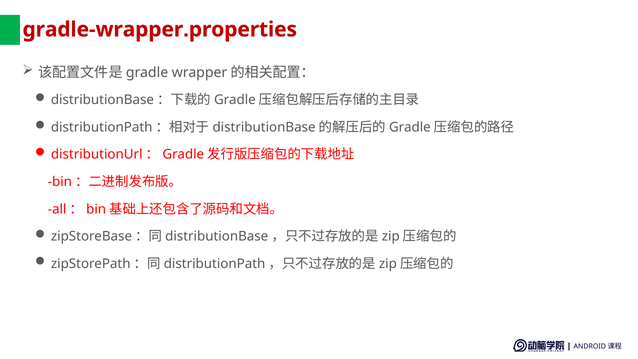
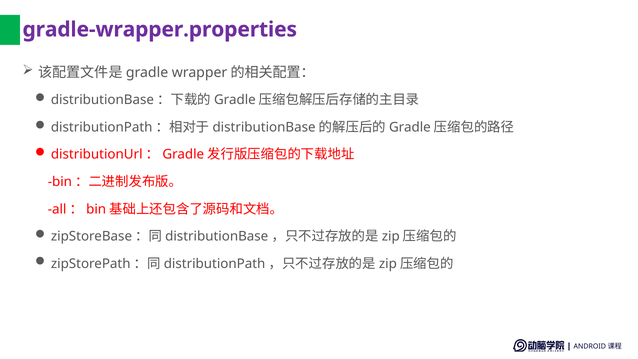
gradle-wrapper.properties colour: red -> purple
